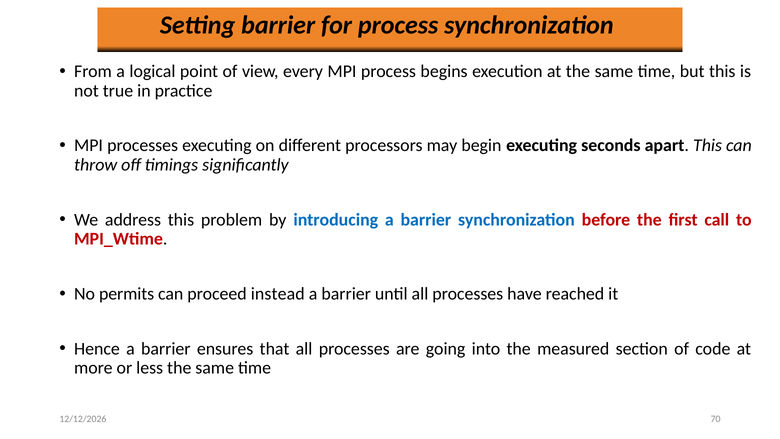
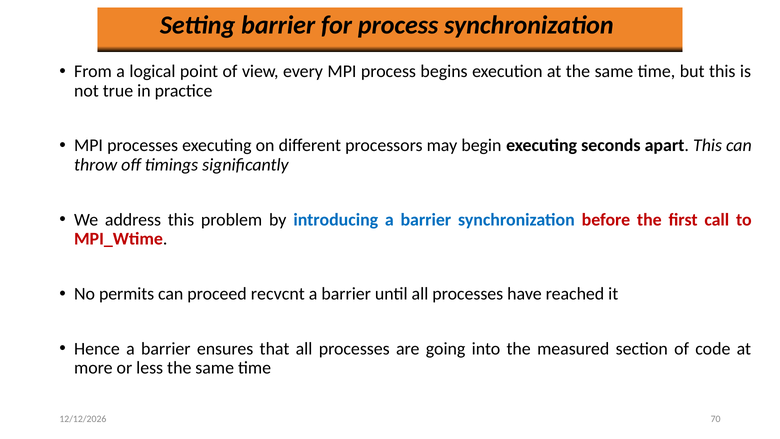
instead: instead -> recvcnt
